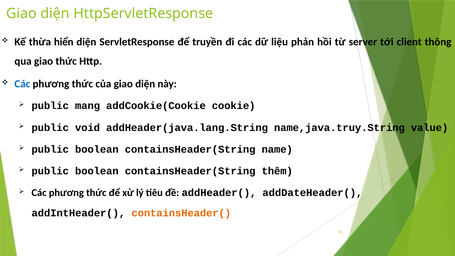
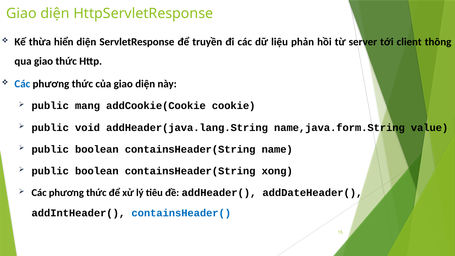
name,java.truy.String: name,java.truy.String -> name,java.form.String
thêm: thêm -> xong
containsHeader( colour: orange -> blue
